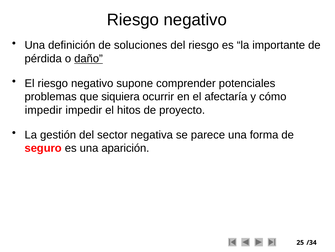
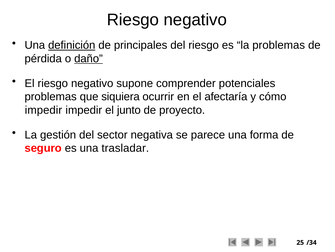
definición underline: none -> present
soluciones: soluciones -> principales
la importante: importante -> problemas
hitos: hitos -> junto
aparición: aparición -> trasladar
